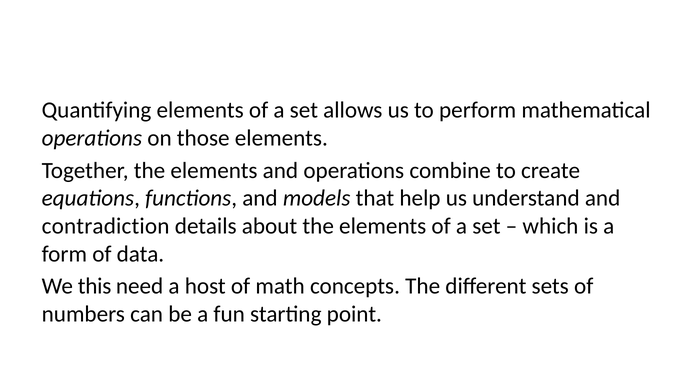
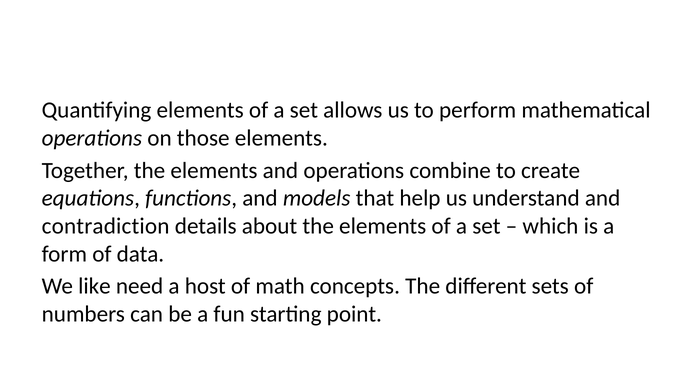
this: this -> like
